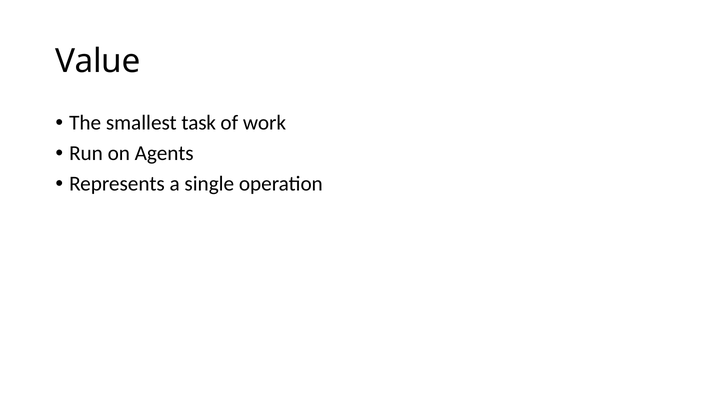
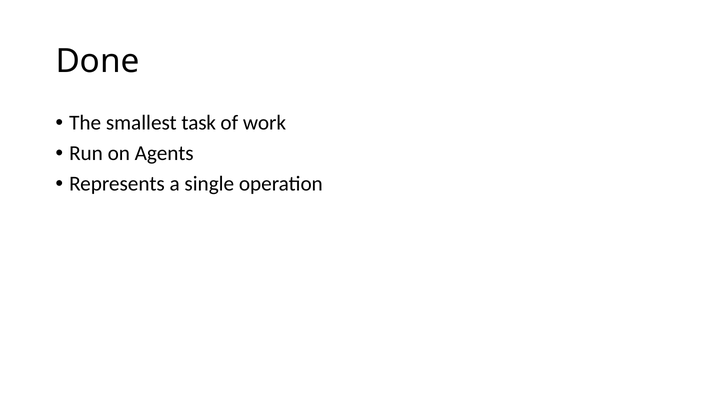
Value: Value -> Done
